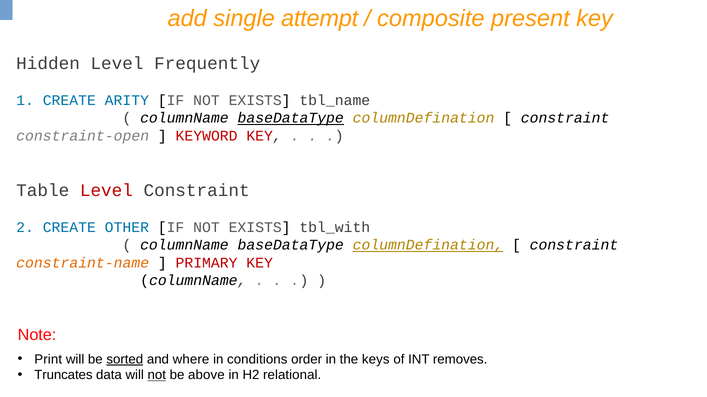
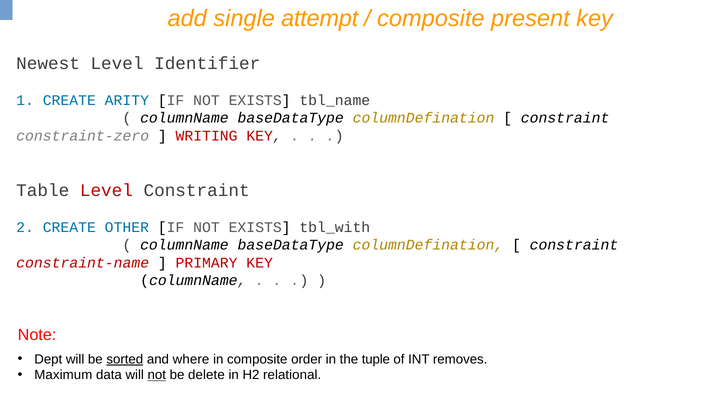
Hidden: Hidden -> Newest
Frequently: Frequently -> Identifier
baseDataType at (291, 118) underline: present -> none
constraint-open: constraint-open -> constraint-zero
KEYWORD: KEYWORD -> WRITING
columnDefination at (428, 246) underline: present -> none
constraint-name colour: orange -> red
Print: Print -> Dept
in conditions: conditions -> composite
keys: keys -> tuple
Truncates: Truncates -> Maximum
above: above -> delete
